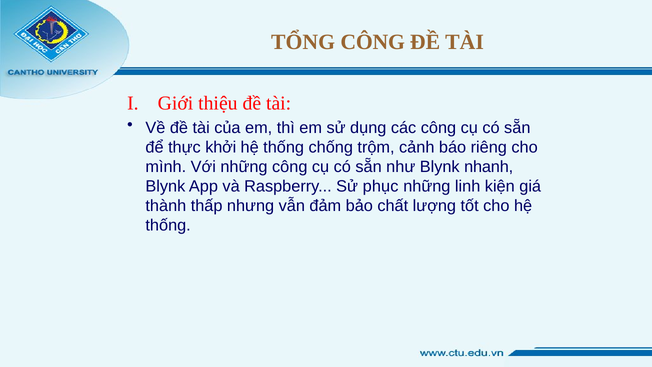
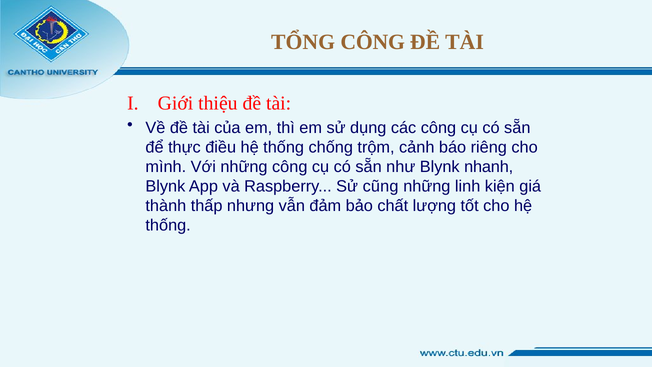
khởi: khởi -> điều
phục: phục -> cũng
